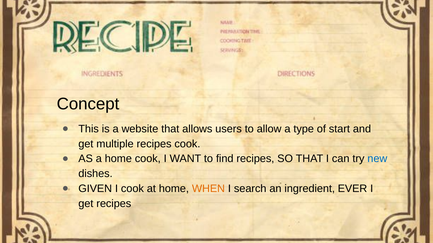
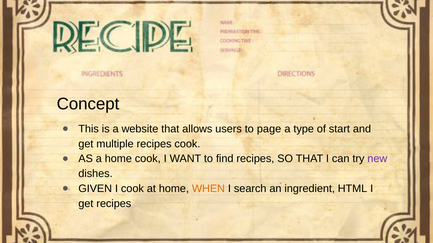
allow: allow -> page
new colour: blue -> purple
EVER: EVER -> HTML
